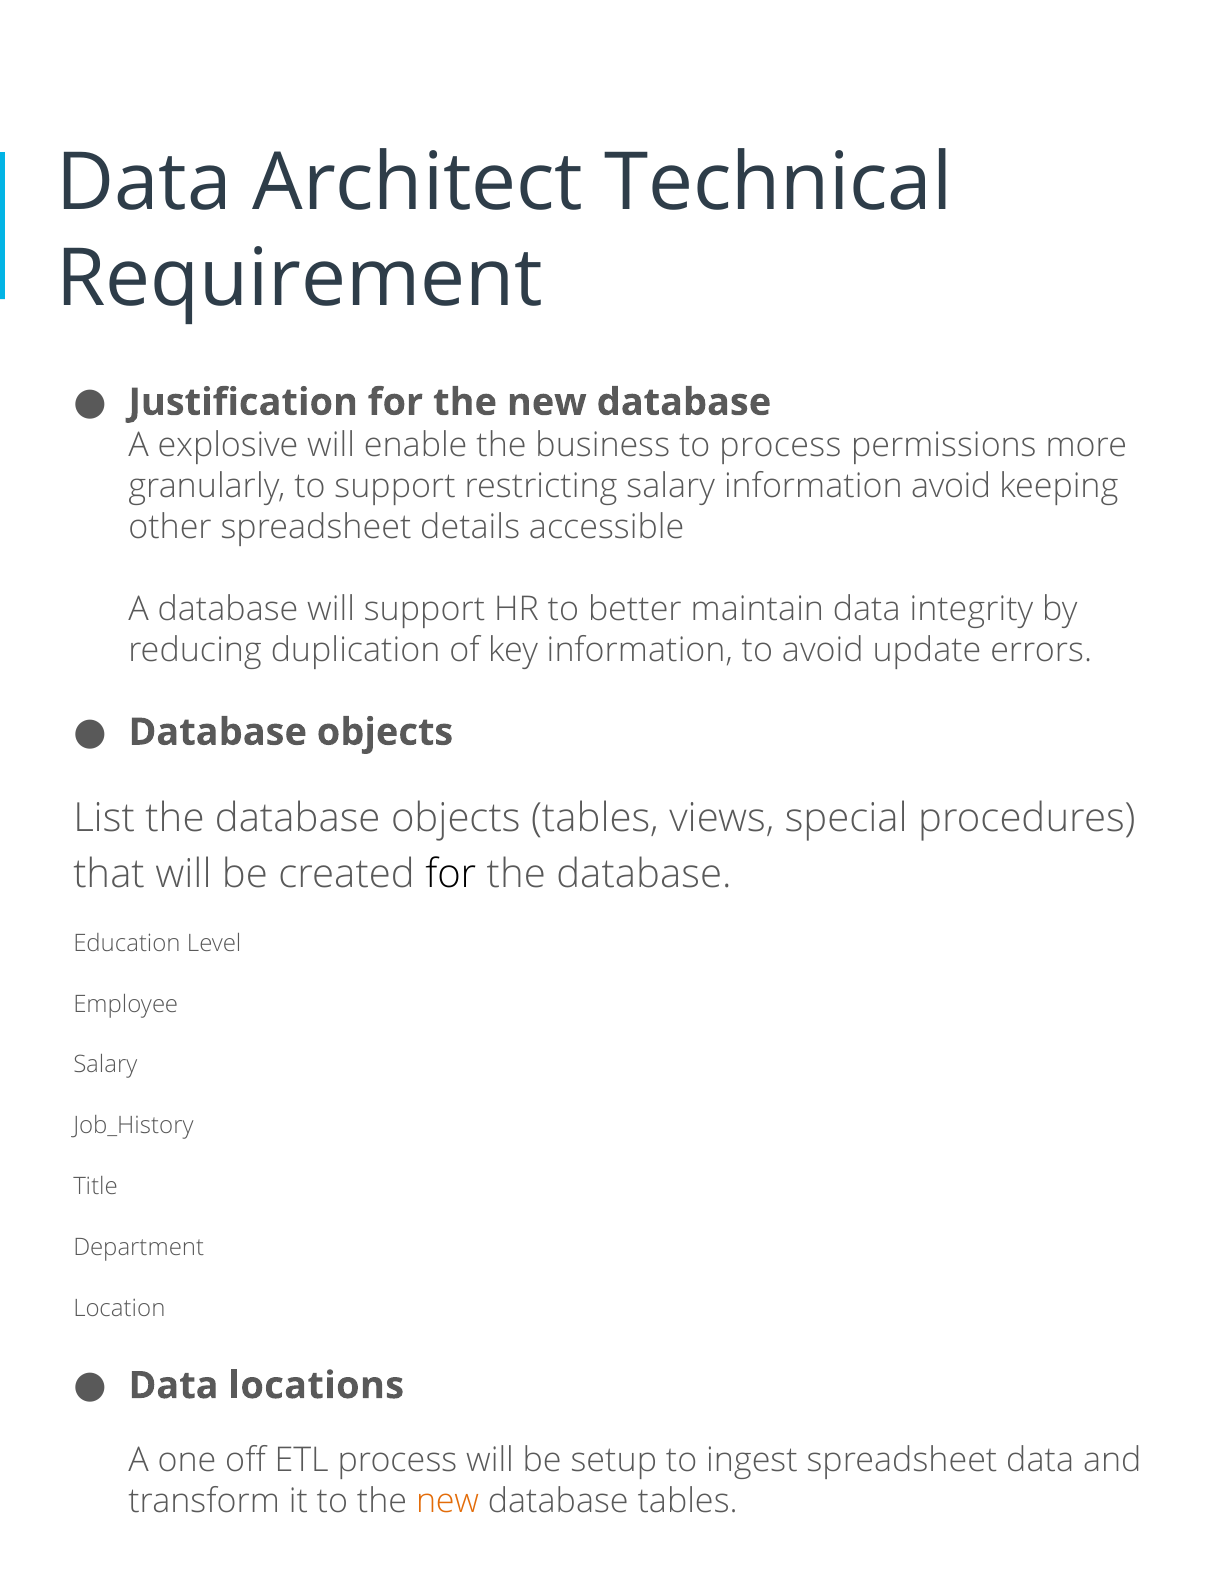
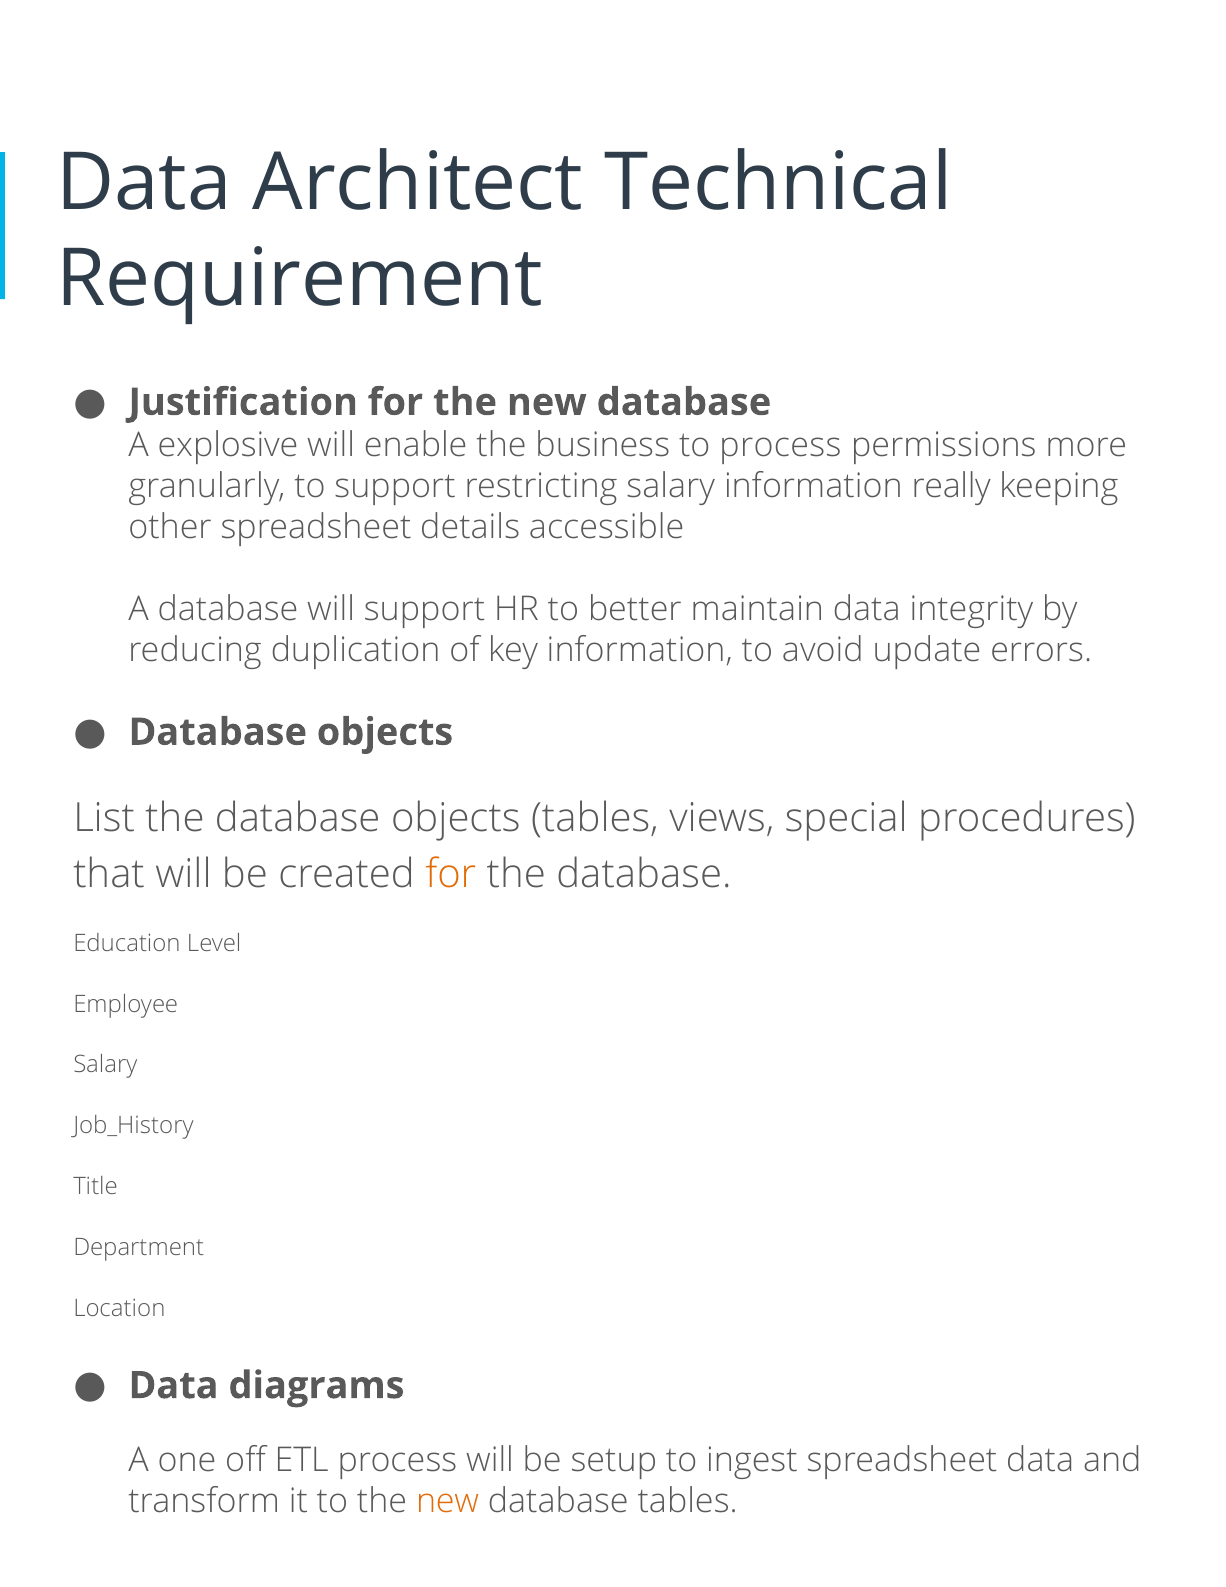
information avoid: avoid -> really
for at (451, 874) colour: black -> orange
locations: locations -> diagrams
